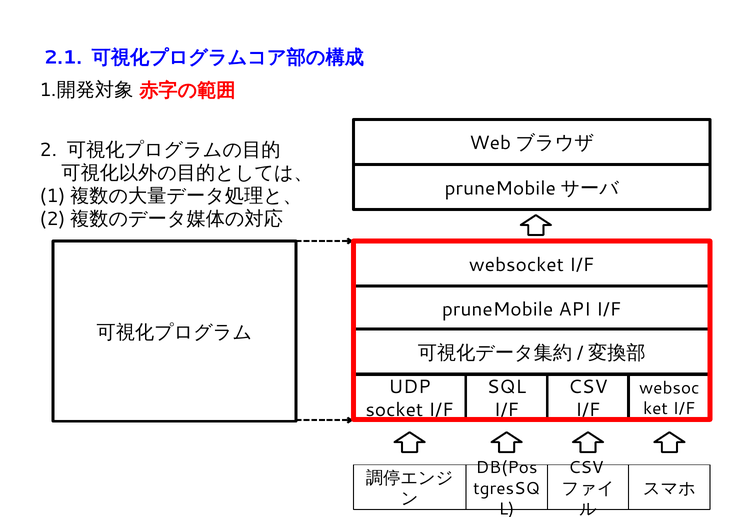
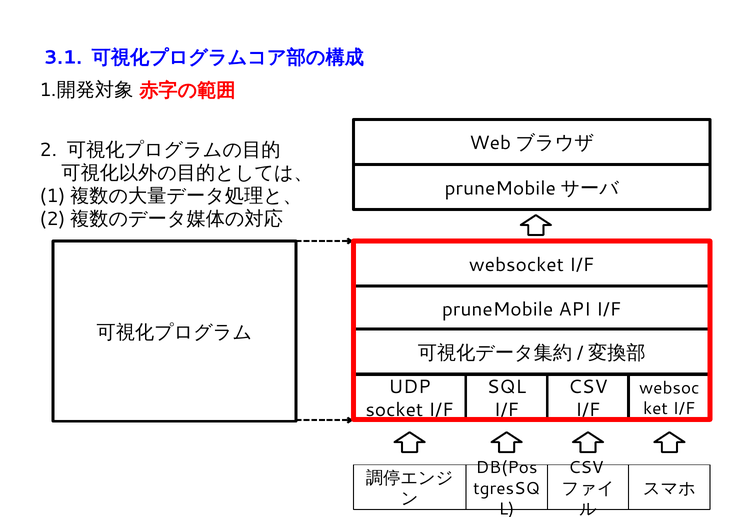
2.1: 2.1 -> 3.1
